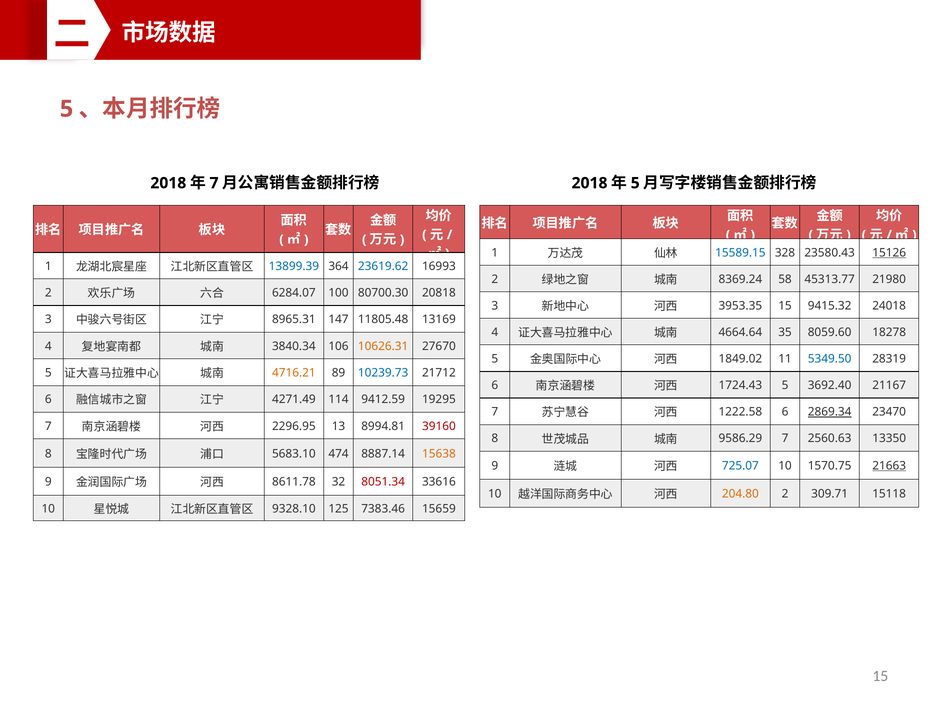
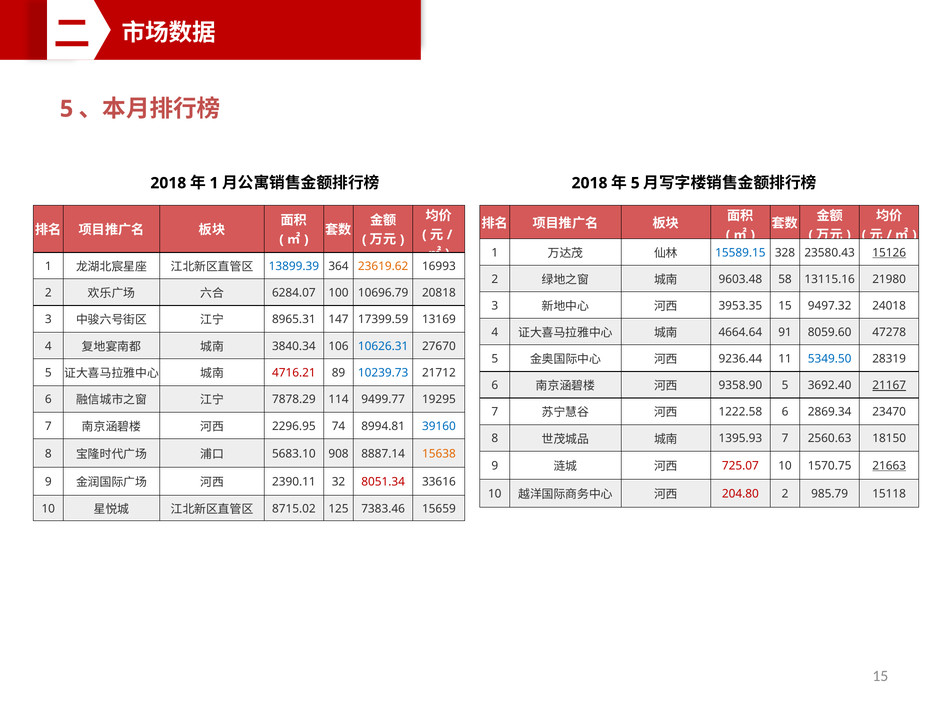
7 at (214, 183): 7 -> 1
23619.62 colour: blue -> orange
8369.24: 8369.24 -> 9603.48
45313.77: 45313.77 -> 13115.16
80700.30: 80700.30 -> 10696.79
9415.32: 9415.32 -> 9497.32
11805.48: 11805.48 -> 17399.59
35: 35 -> 91
18278: 18278 -> 47278
10626.31 colour: orange -> blue
1849.02: 1849.02 -> 9236.44
4716.21 colour: orange -> red
1724.43: 1724.43 -> 9358.90
21167 underline: none -> present
4271.49: 4271.49 -> 7878.29
9412.59: 9412.59 -> 9499.77
2869.34 underline: present -> none
13: 13 -> 74
39160 colour: red -> blue
9586.29: 9586.29 -> 1395.93
13350: 13350 -> 18150
474: 474 -> 908
725.07 colour: blue -> red
8611.78: 8611.78 -> 2390.11
204.80 colour: orange -> red
309.71: 309.71 -> 985.79
9328.10: 9328.10 -> 8715.02
